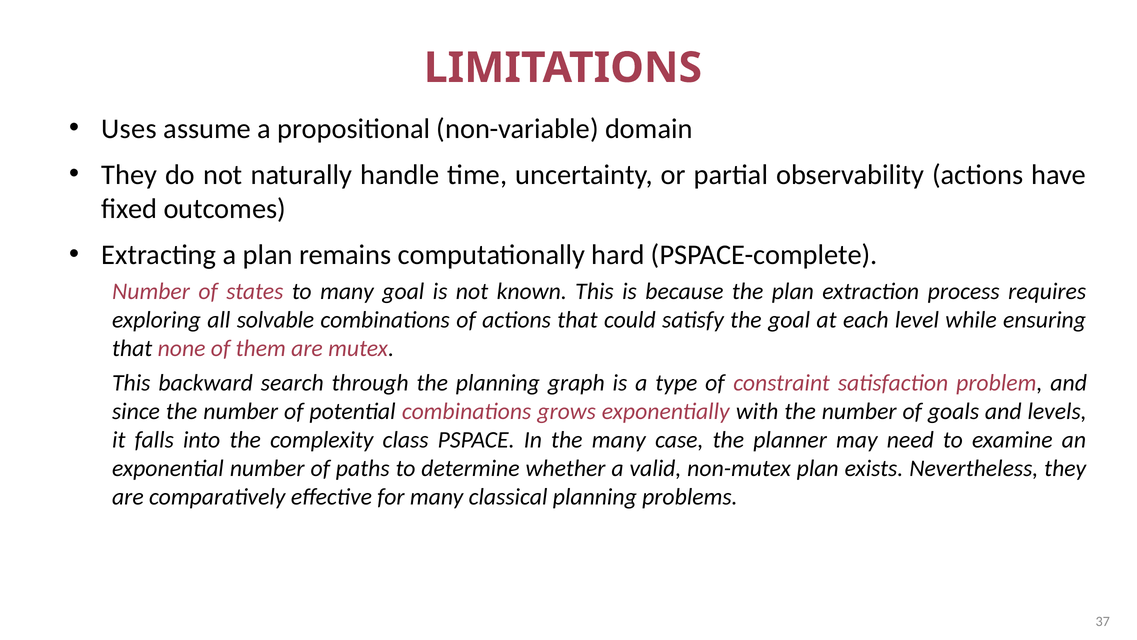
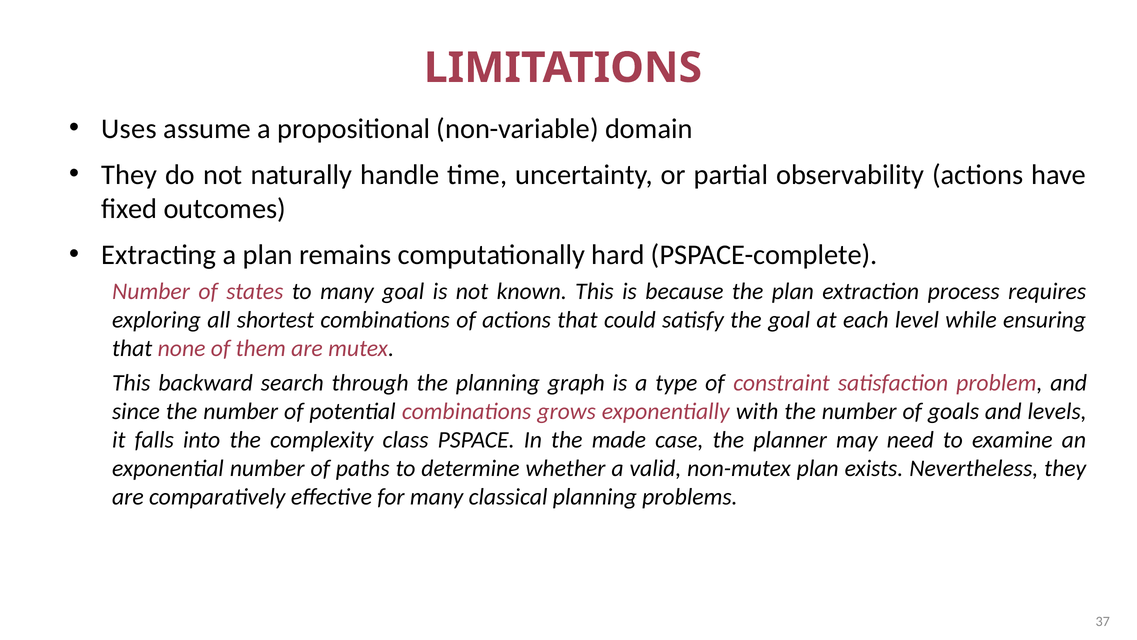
solvable: solvable -> shortest
the many: many -> made
